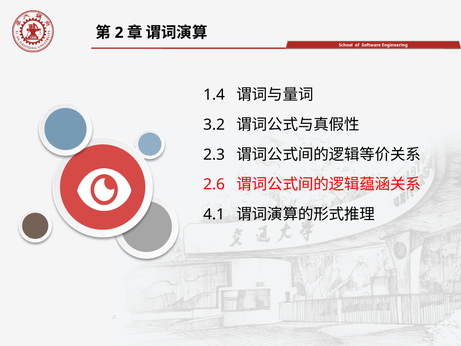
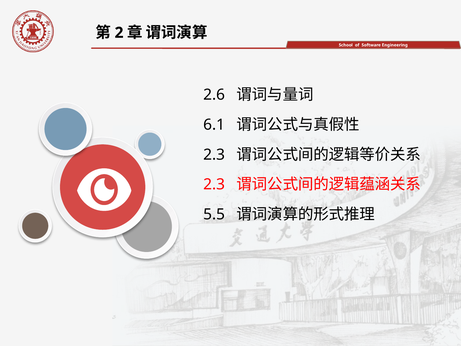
1.4: 1.4 -> 2.6
3.2: 3.2 -> 6.1
2.6 at (214, 184): 2.6 -> 2.3
4.1: 4.1 -> 5.5
